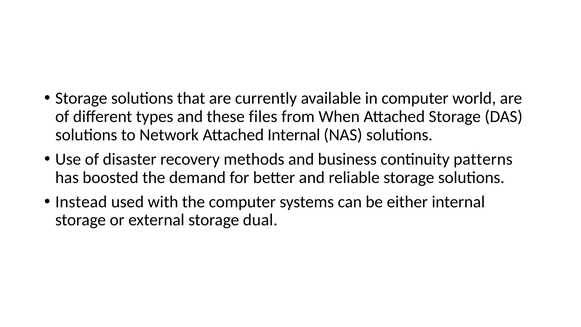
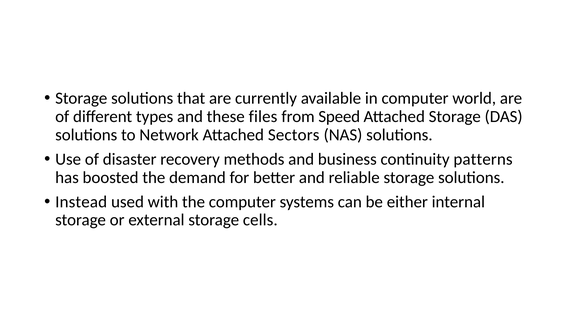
When: When -> Speed
Attached Internal: Internal -> Sectors
dual: dual -> cells
